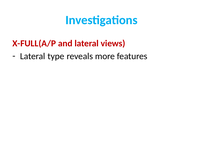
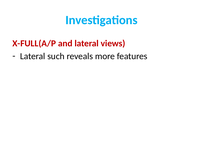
type: type -> such
